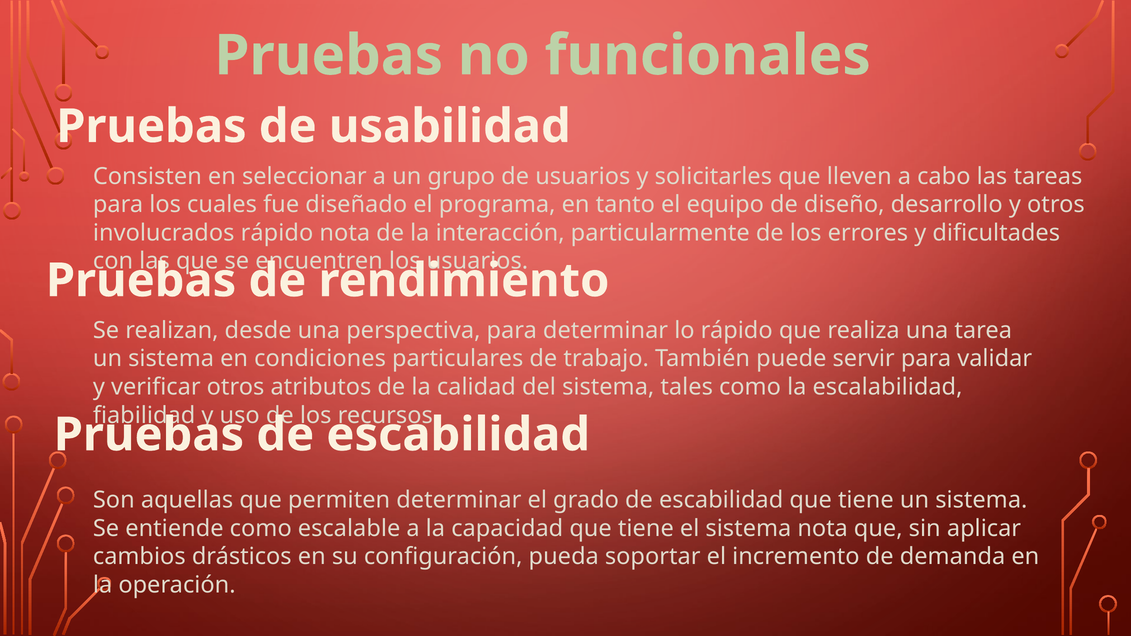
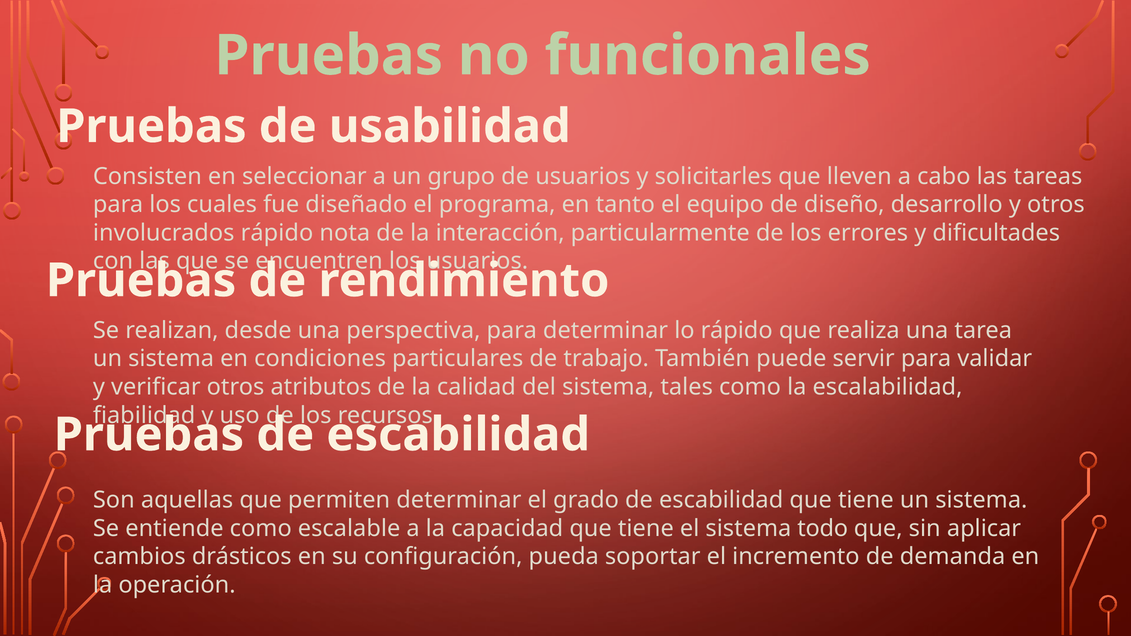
sistema nota: nota -> todo
